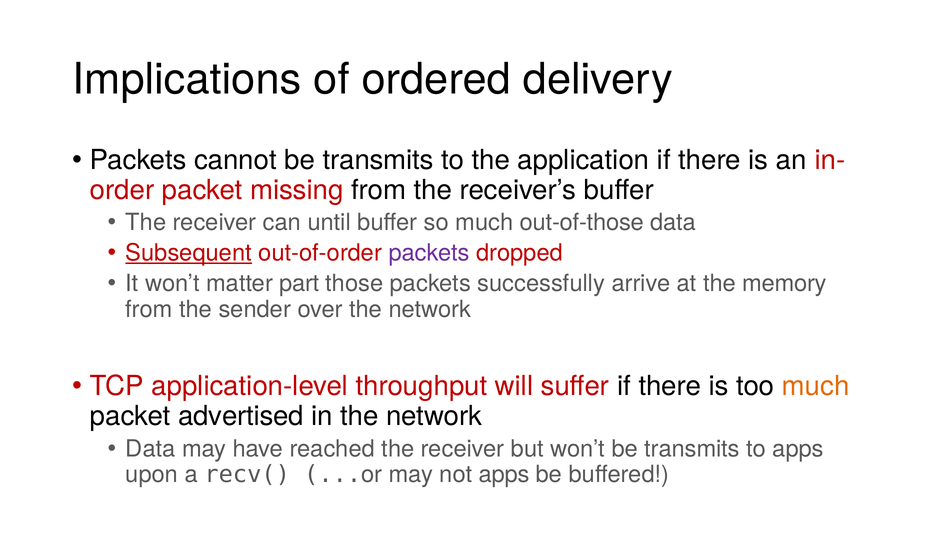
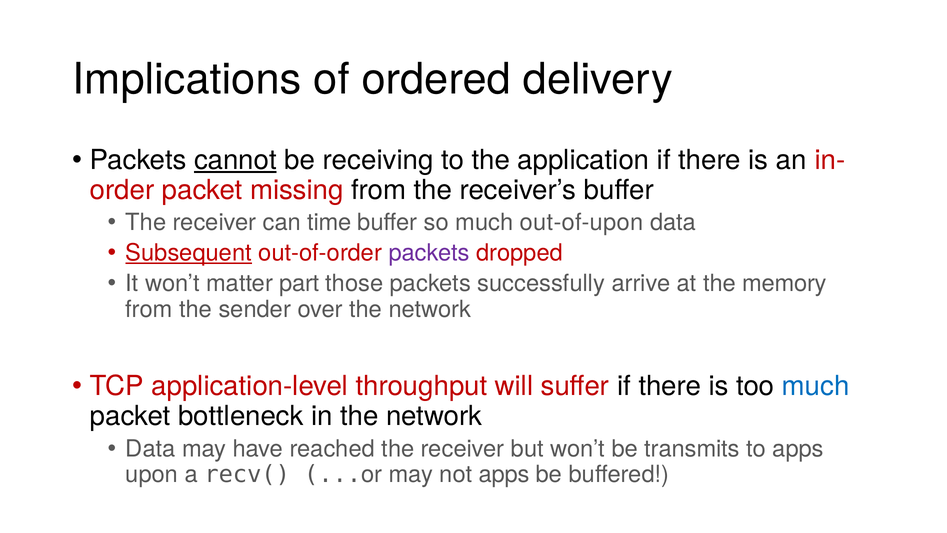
cannot underline: none -> present
transmits at (378, 160): transmits -> receiving
until: until -> time
out-of-those: out-of-those -> out-of-upon
much at (816, 386) colour: orange -> blue
advertised: advertised -> bottleneck
